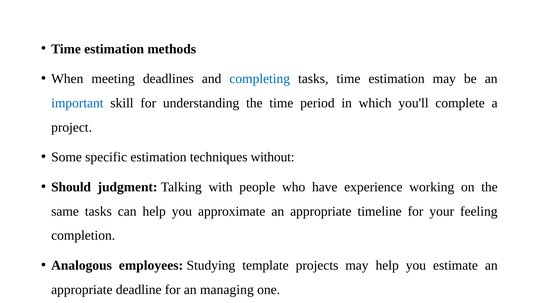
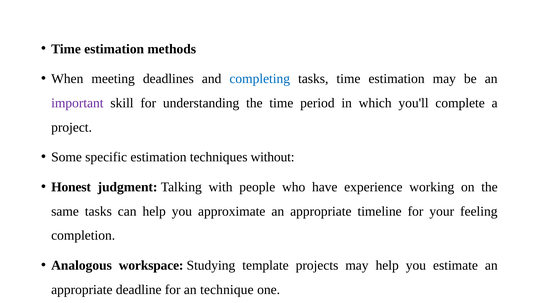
important colour: blue -> purple
Should: Should -> Honest
employees: employees -> workspace
managing: managing -> technique
